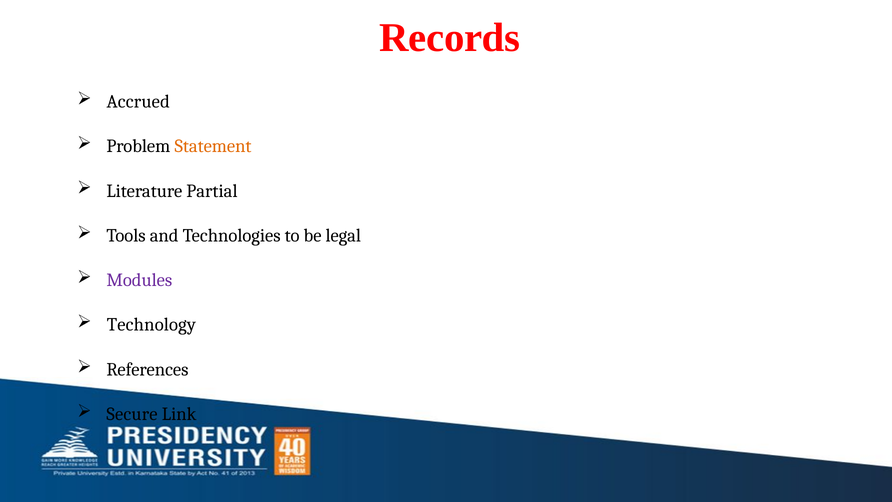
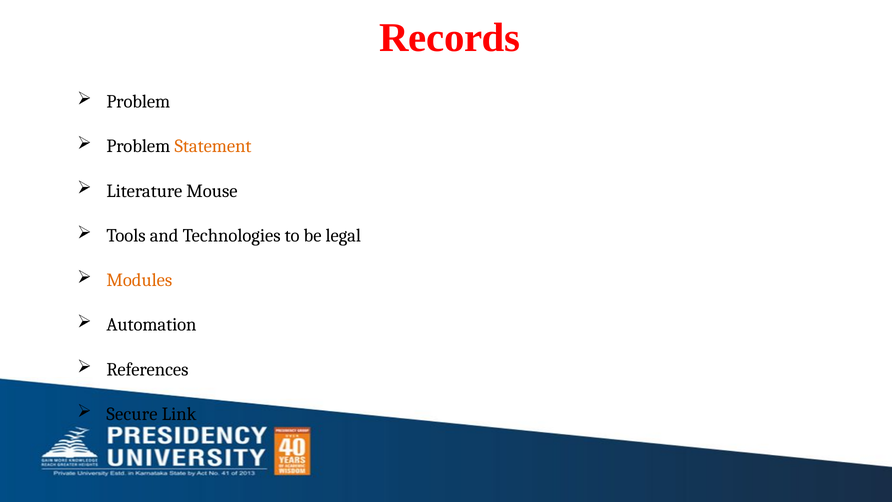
Accrued at (138, 102): Accrued -> Problem
Partial: Partial -> Mouse
Modules colour: purple -> orange
Technology: Technology -> Automation
